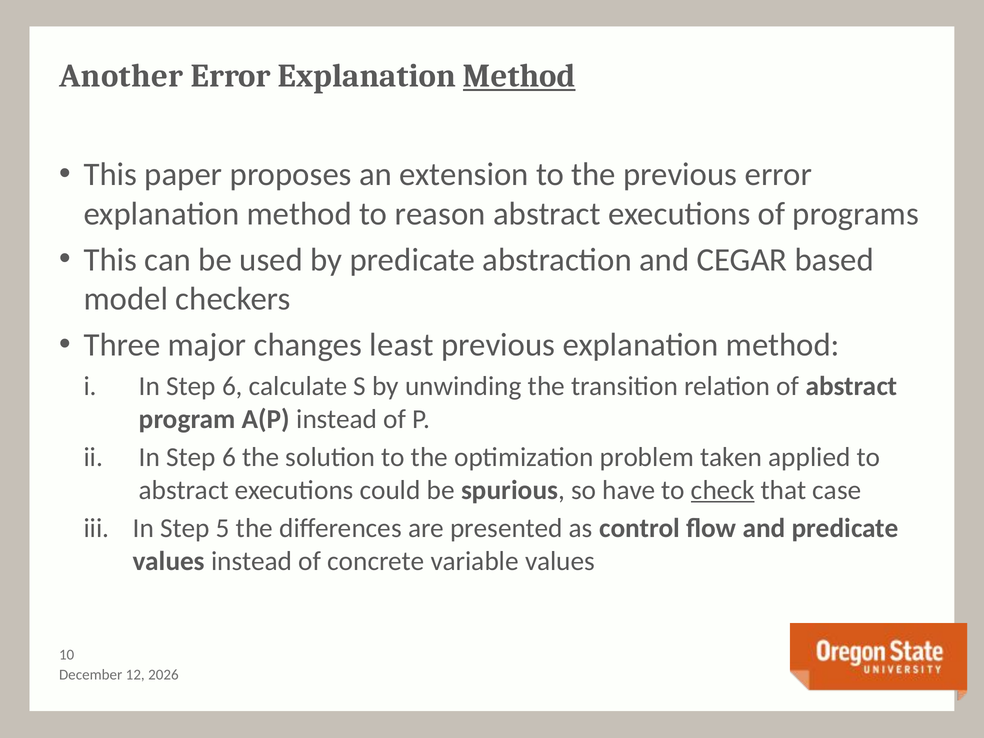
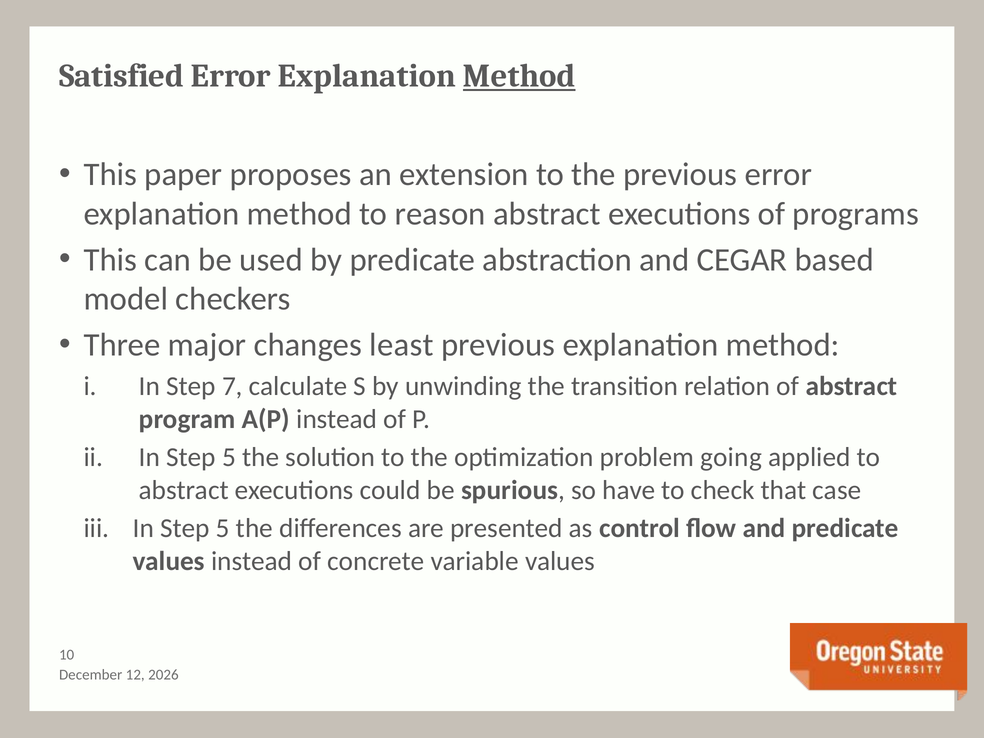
Another: Another -> Satisfied
6 at (232, 386): 6 -> 7
6 at (229, 457): 6 -> 5
taken: taken -> going
check underline: present -> none
